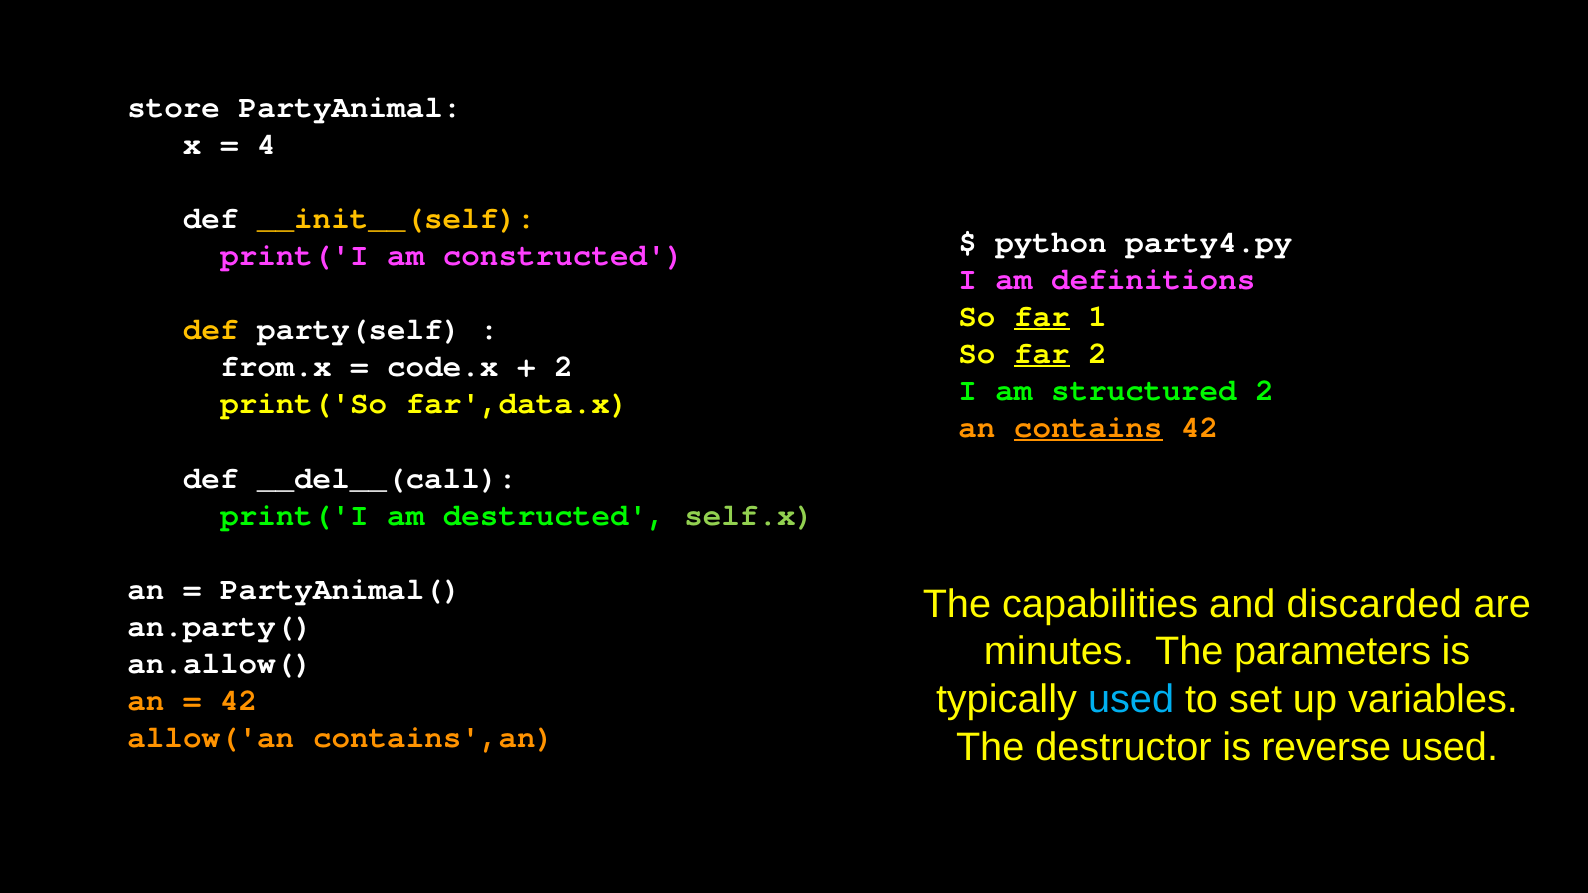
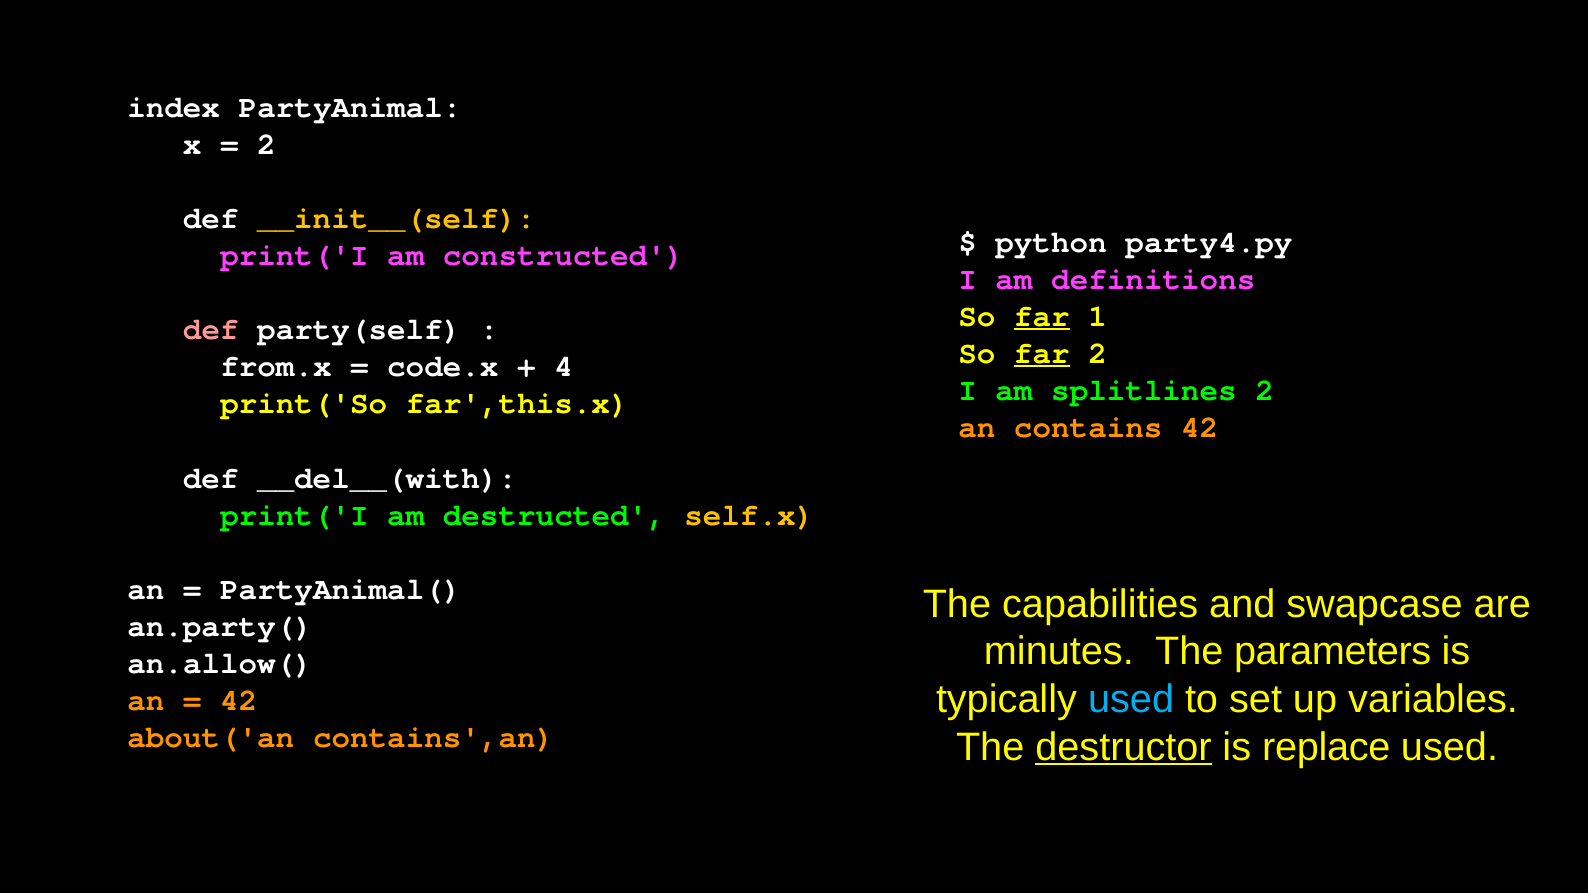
store: store -> index
4 at (266, 144): 4 -> 2
def at (211, 330) colour: yellow -> pink
2 at (564, 367): 2 -> 4
structured: structured -> splitlines
far',data.x: far',data.x -> far',this.x
contains underline: present -> none
__del__(call: __del__(call -> __del__(with
self.x colour: light green -> yellow
discarded: discarded -> swapcase
allow('an: allow('an -> about('an
destructor underline: none -> present
reverse: reverse -> replace
